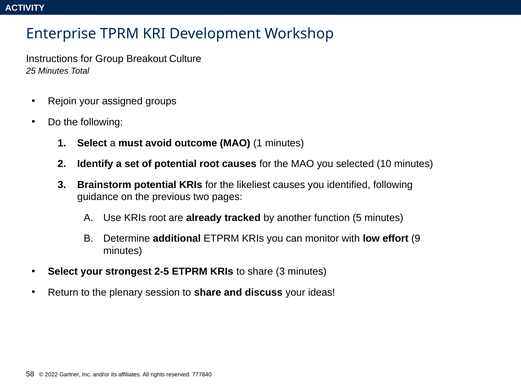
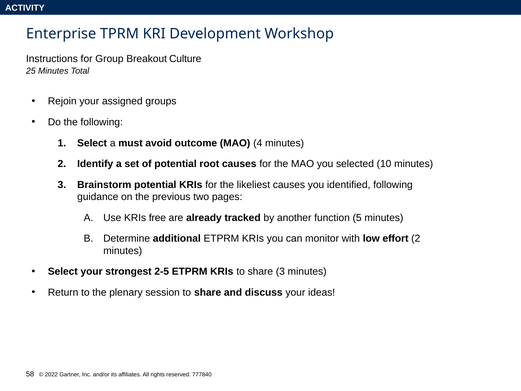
MAO 1: 1 -> 4
KRIs root: root -> free
effort 9: 9 -> 2
